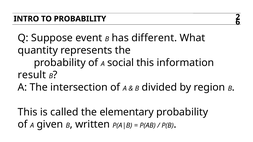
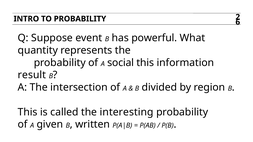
different: different -> powerful
elementary: elementary -> interesting
